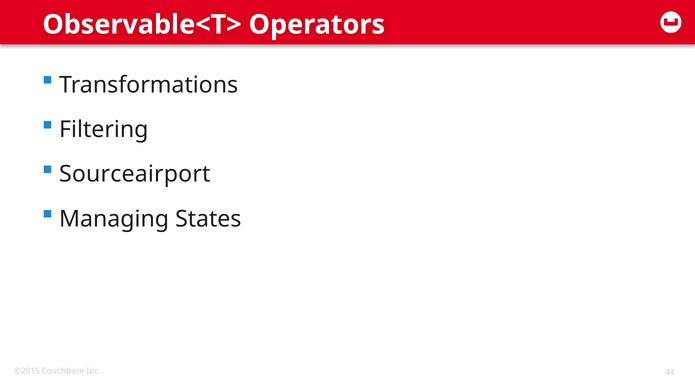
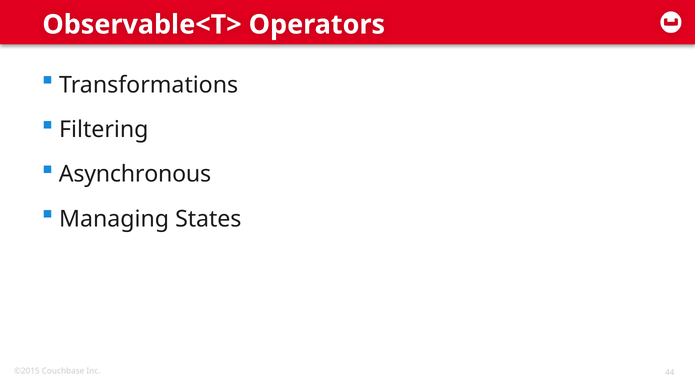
Sourceairport: Sourceairport -> Asynchronous
